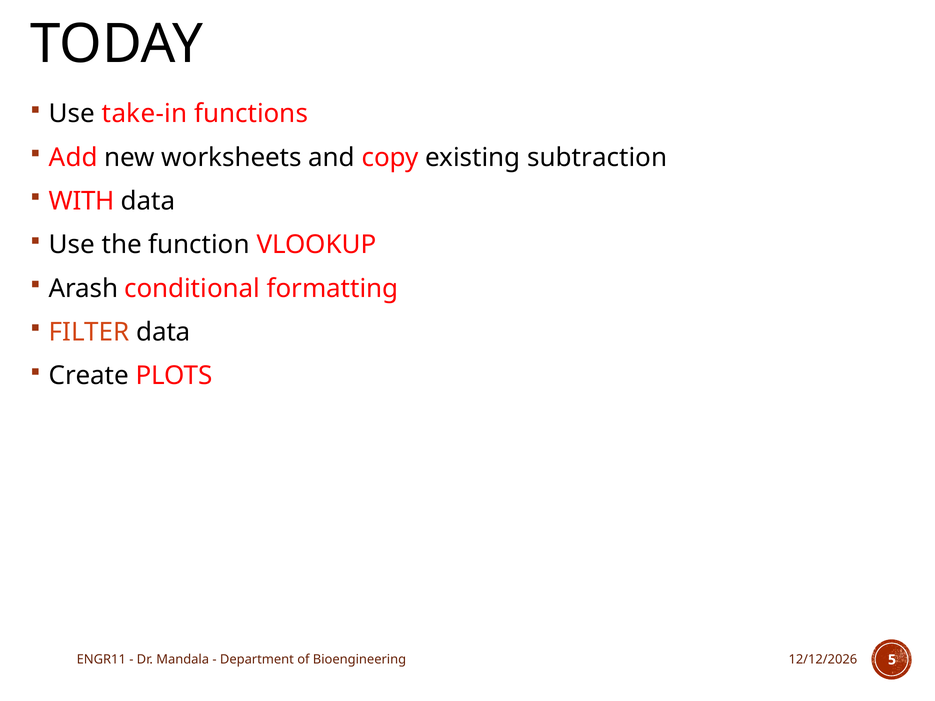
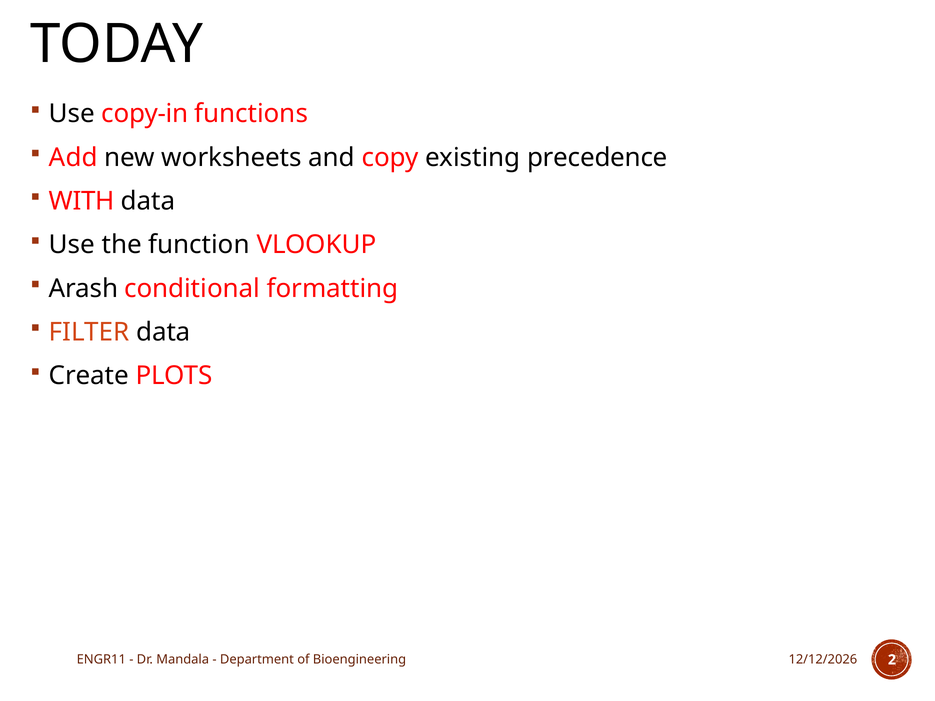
take-in: take-in -> copy-in
subtraction: subtraction -> precedence
5: 5 -> 2
